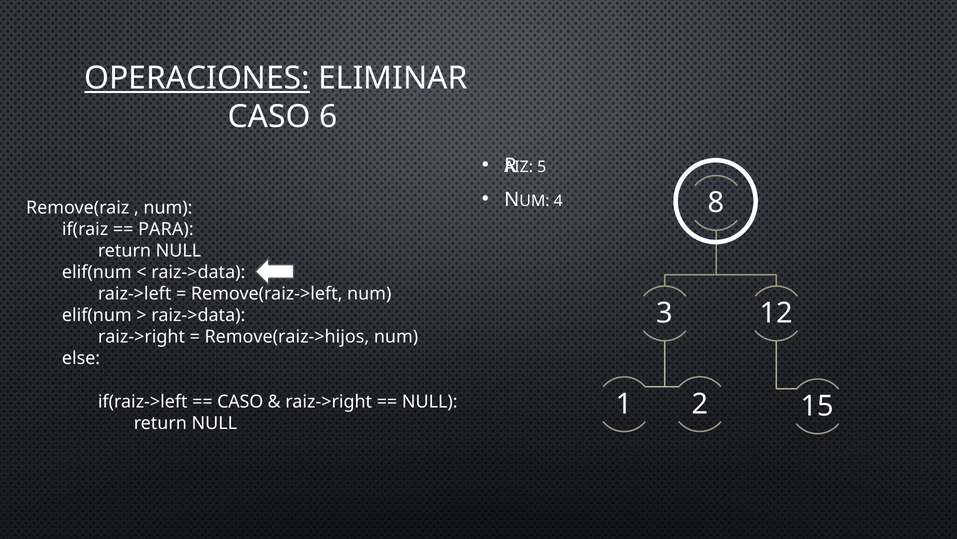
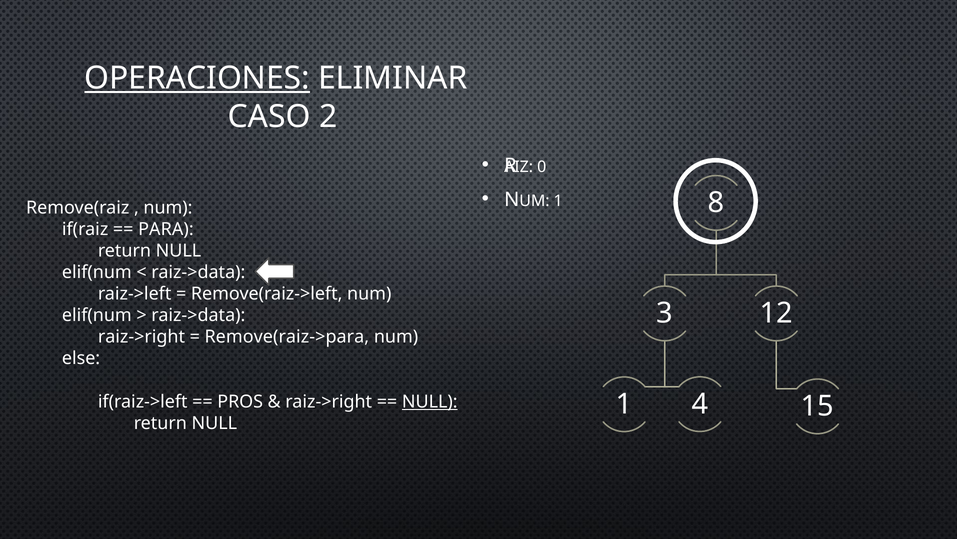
6: 6 -> 2
5: 5 -> 0
4 at (558, 201): 4 -> 1
Remove(raiz->hijos: Remove(raiz->hijos -> Remove(raiz->para
2: 2 -> 4
CASO at (240, 401): CASO -> PROS
NULL at (430, 401) underline: none -> present
